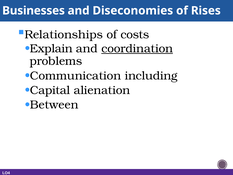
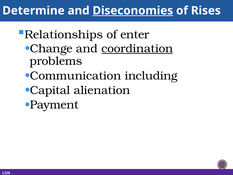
Businesses: Businesses -> Determine
Diseconomies underline: none -> present
costs: costs -> enter
Explain: Explain -> Change
Between: Between -> Payment
